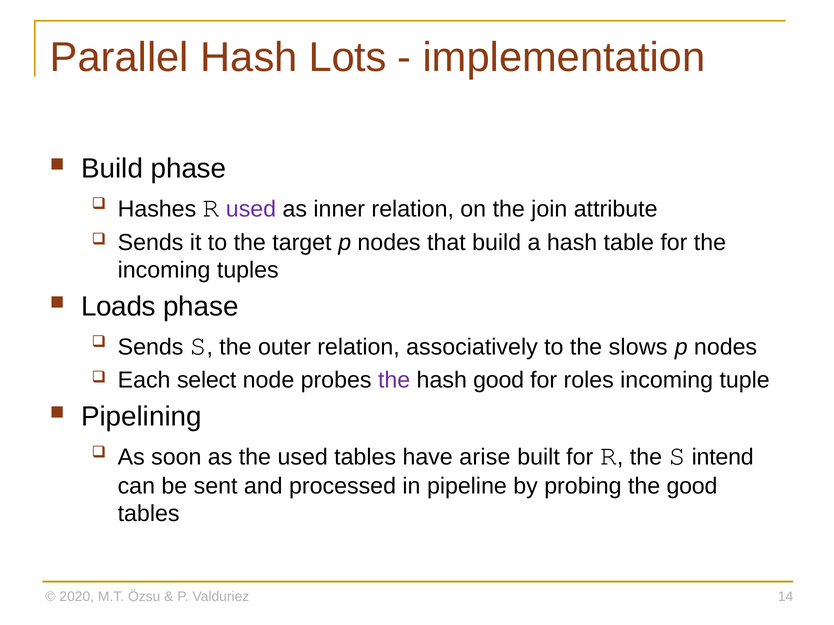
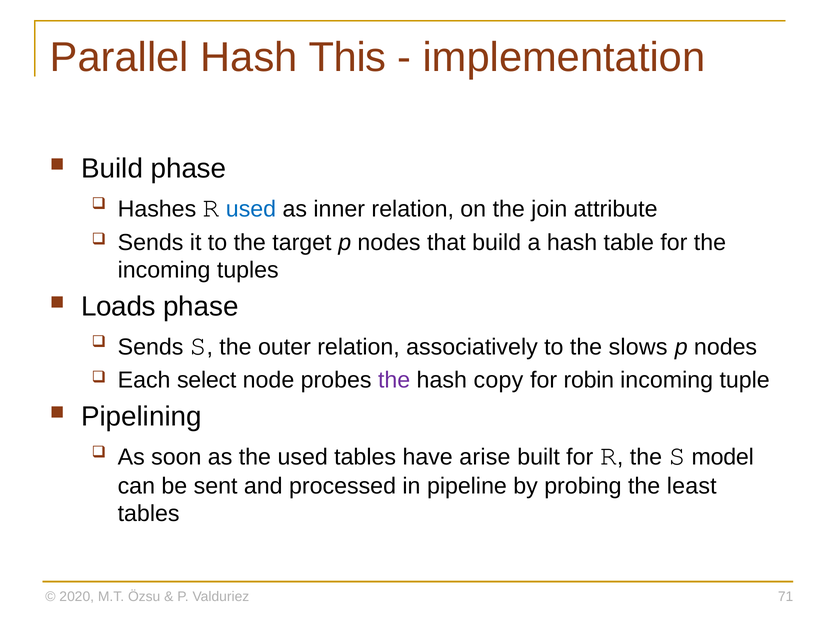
Lots: Lots -> This
used at (251, 209) colour: purple -> blue
hash good: good -> copy
roles: roles -> robin
intend: intend -> model
the good: good -> least
14: 14 -> 71
